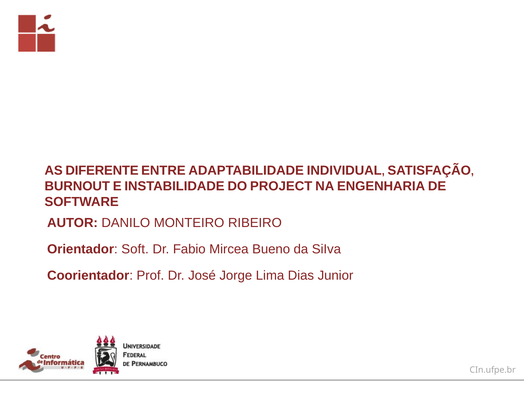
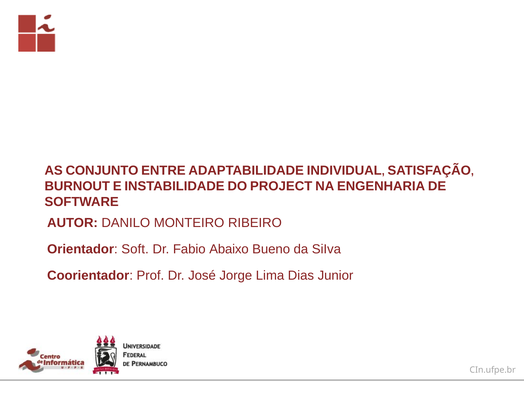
DIFERENTE: DIFERENTE -> CONJUNTO
Mircea: Mircea -> Abaixo
